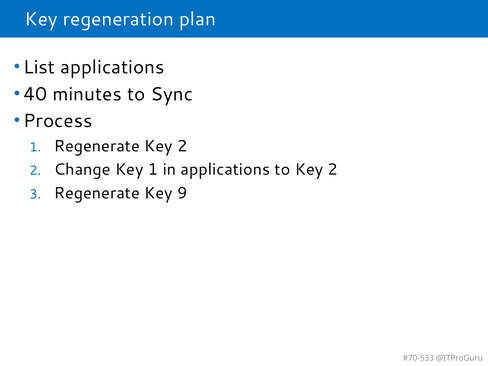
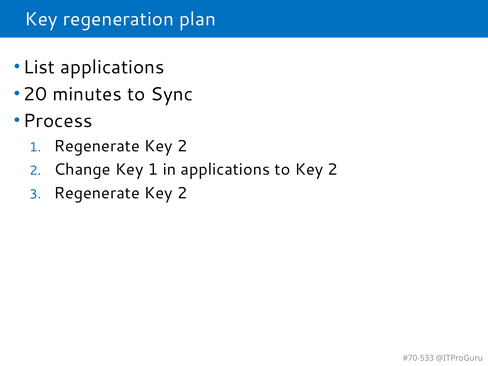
40: 40 -> 20
9 at (182, 193): 9 -> 2
